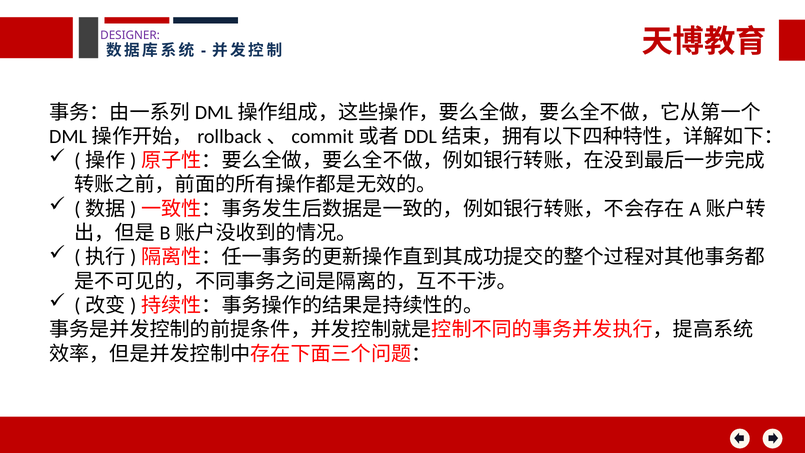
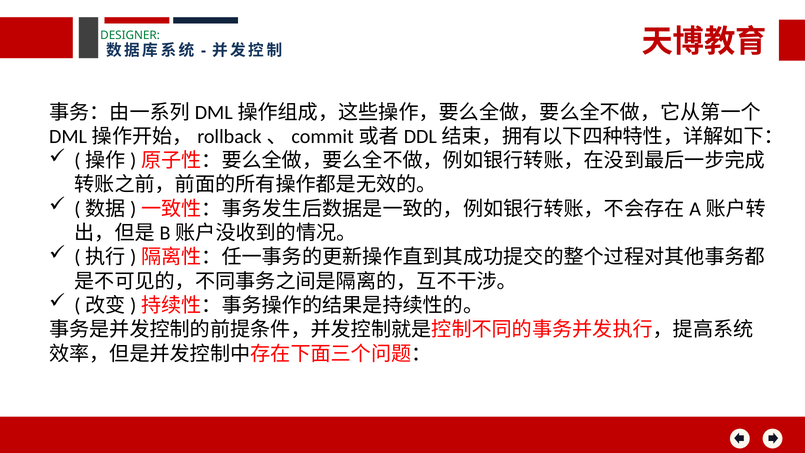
DESIGNER colour: purple -> green
